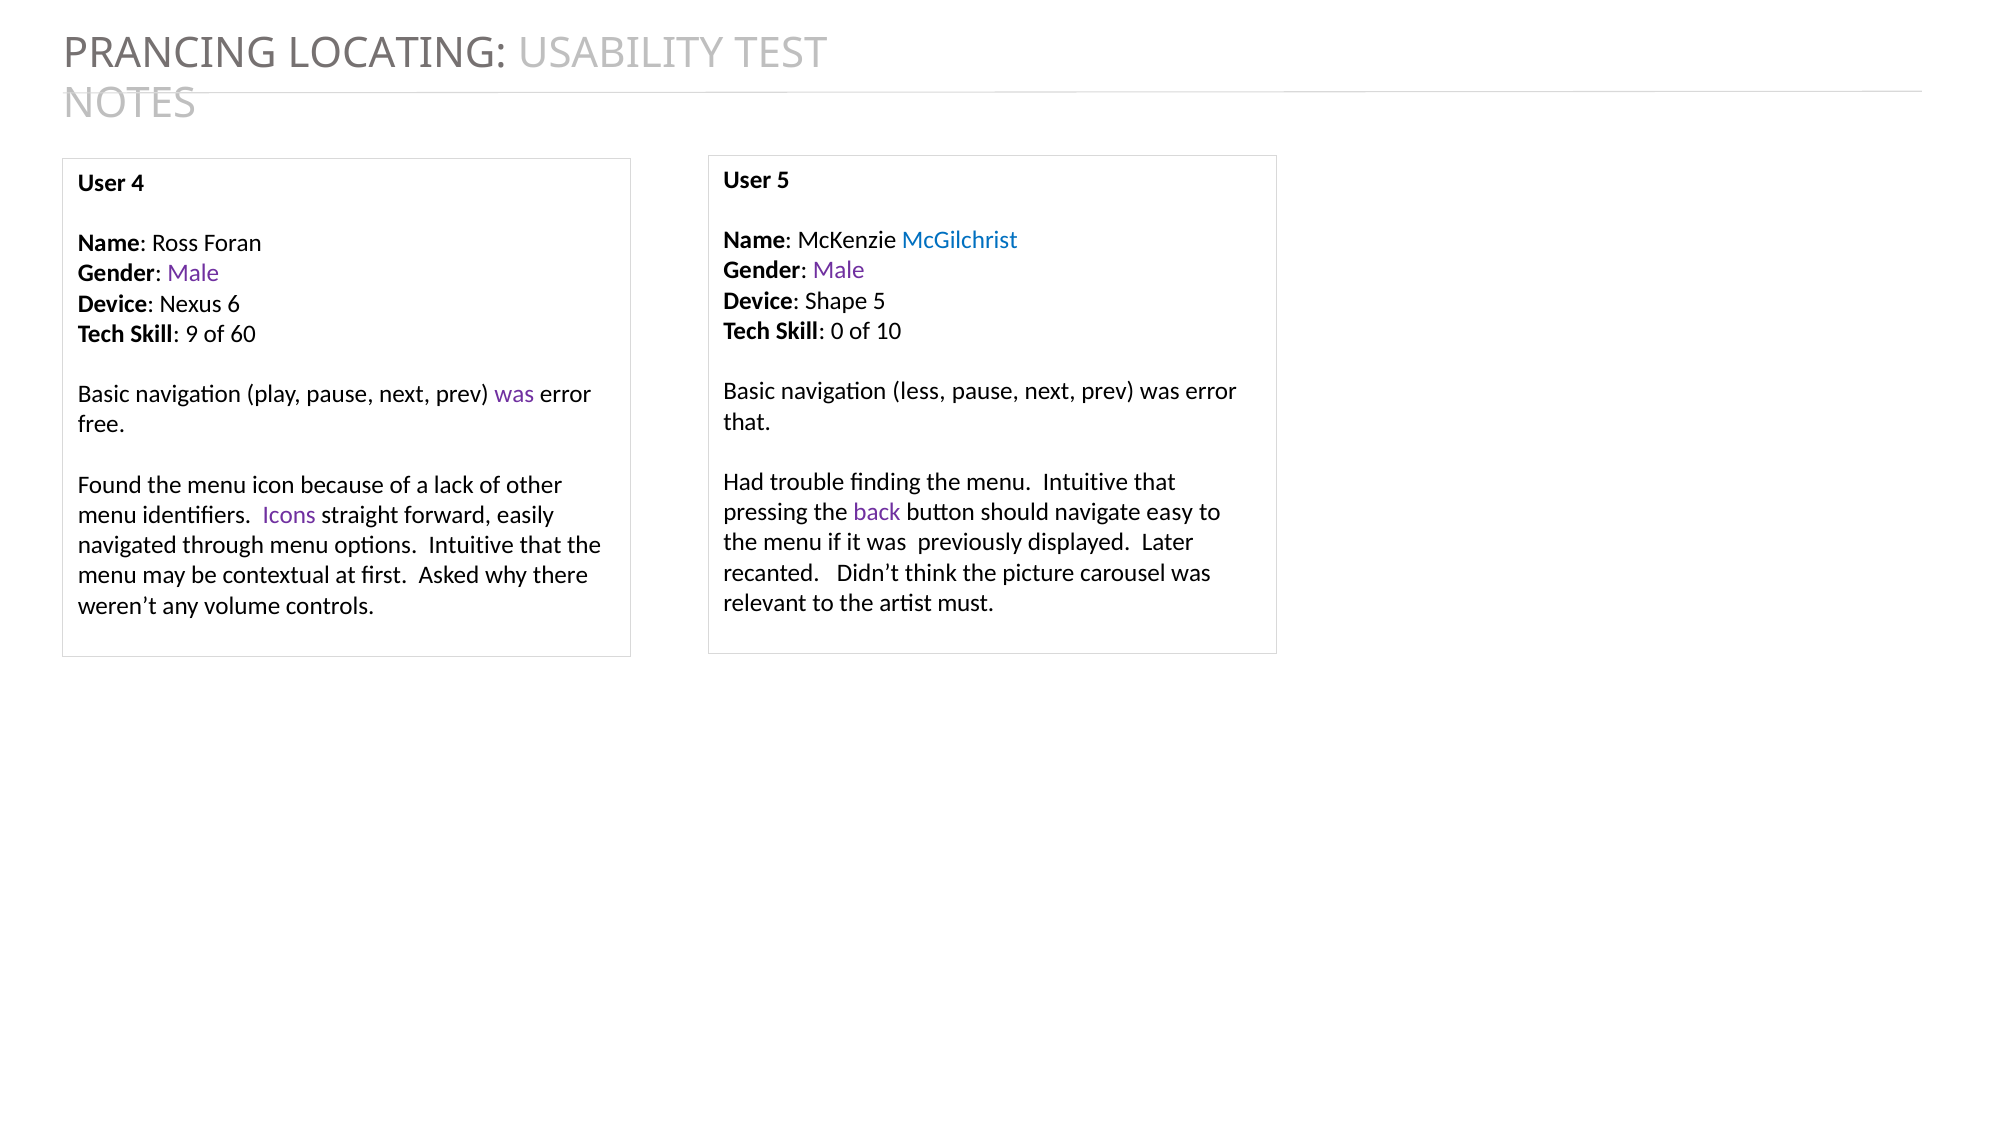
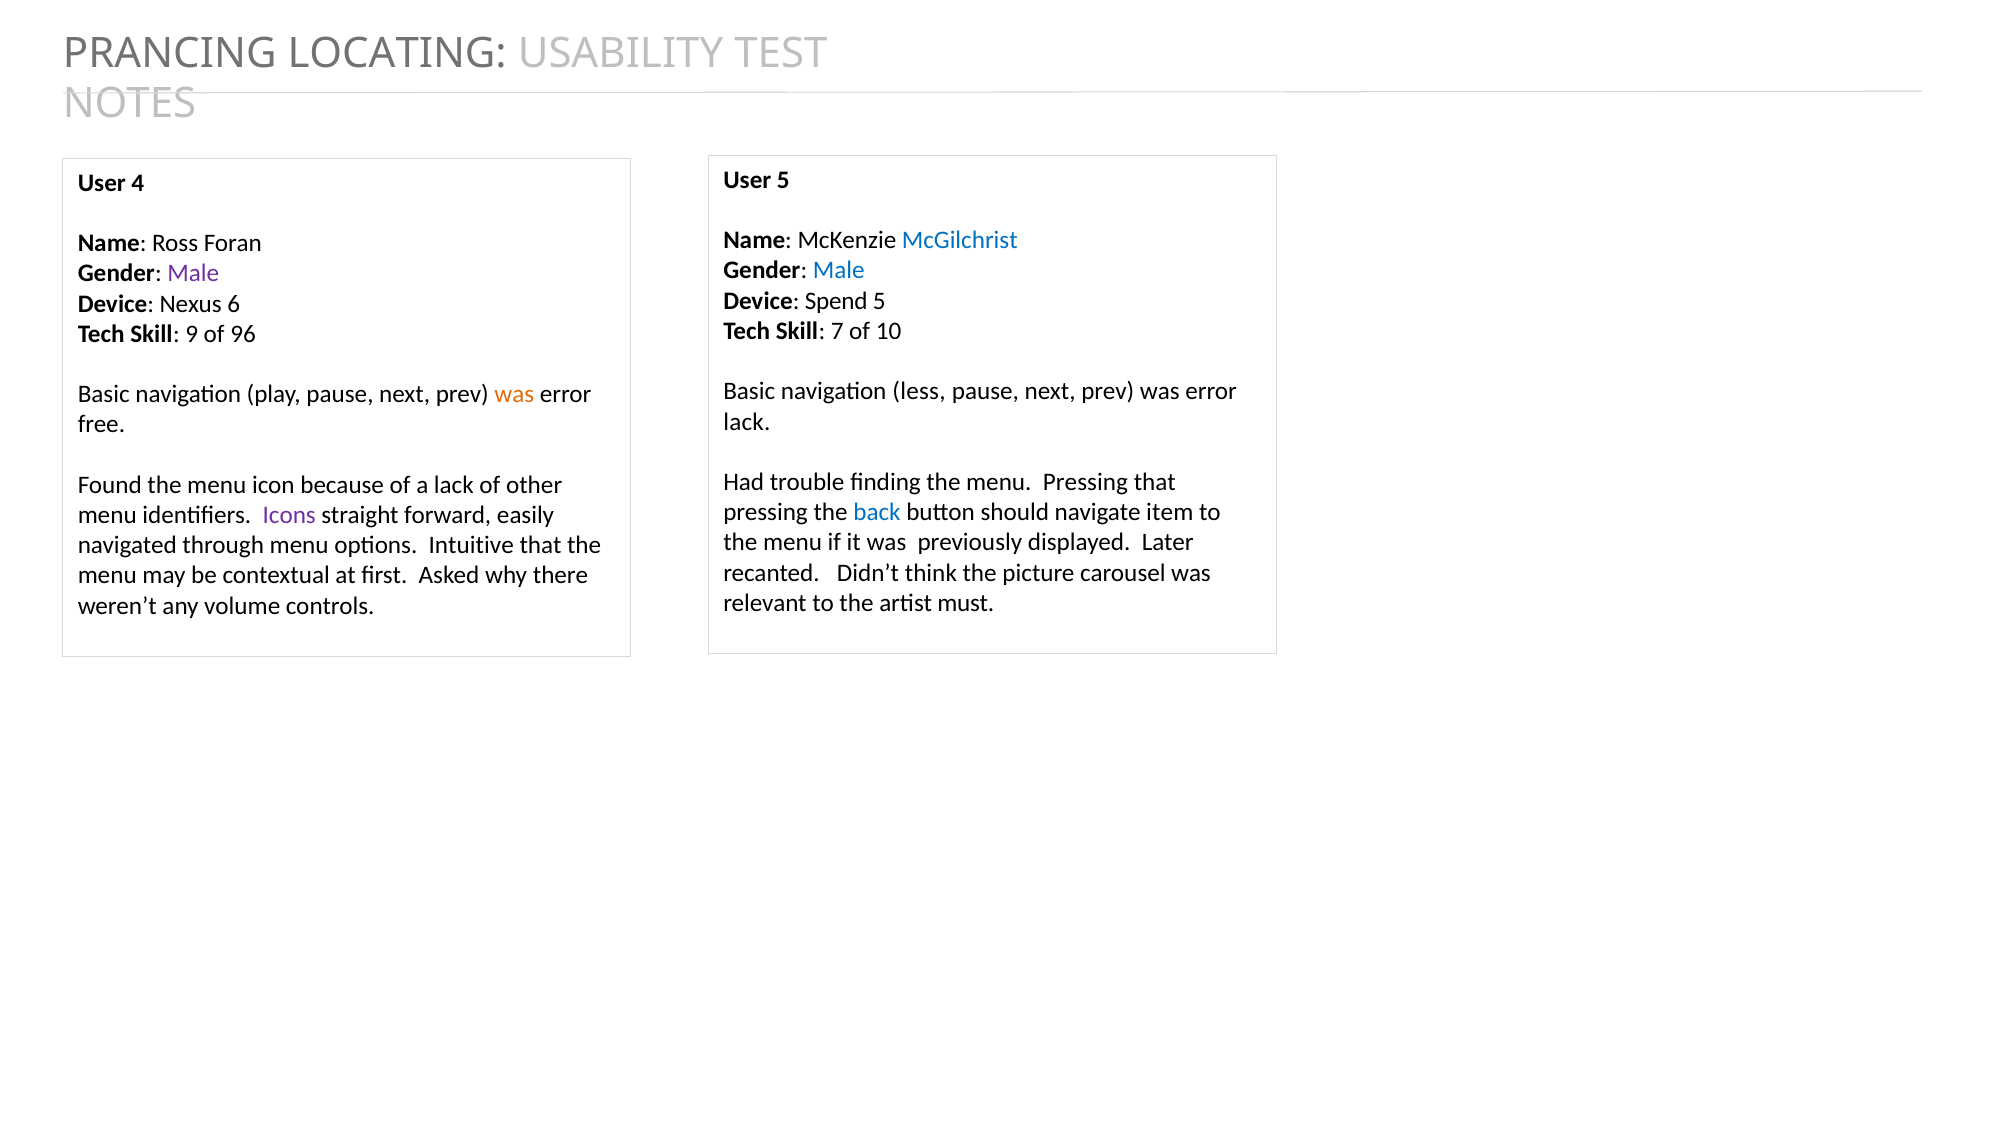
Male at (839, 271) colour: purple -> blue
Shape: Shape -> Spend
0: 0 -> 7
60: 60 -> 96
was at (514, 394) colour: purple -> orange
that at (747, 422): that -> lack
menu Intuitive: Intuitive -> Pressing
back colour: purple -> blue
easy: easy -> item
